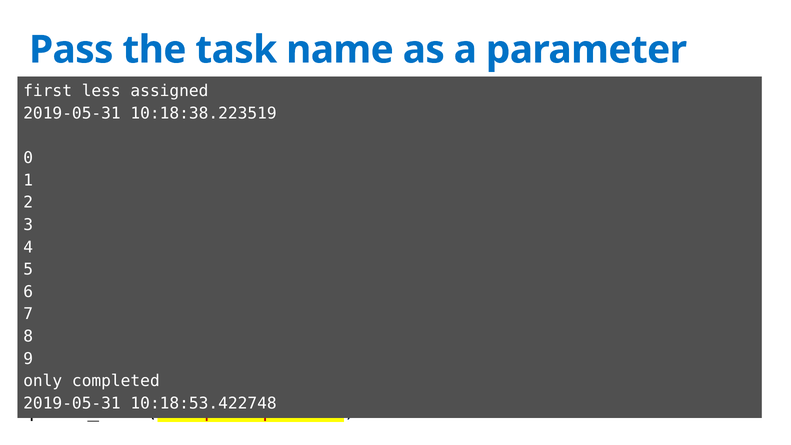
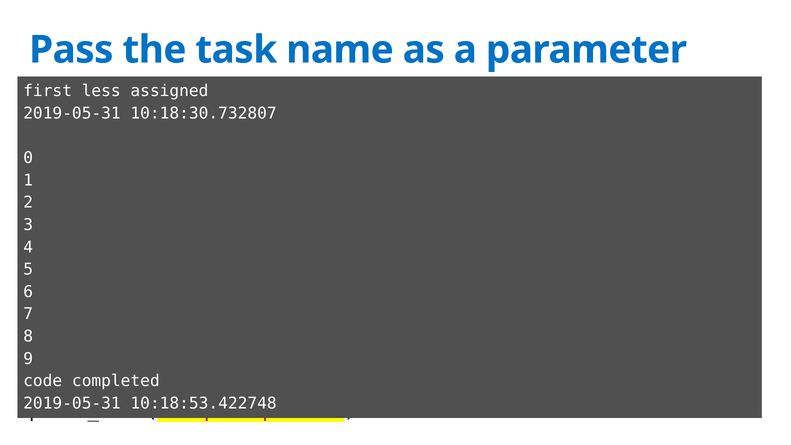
10:18:38.223519: 10:18:38.223519 -> 10:18:30.732807
only: only -> code
